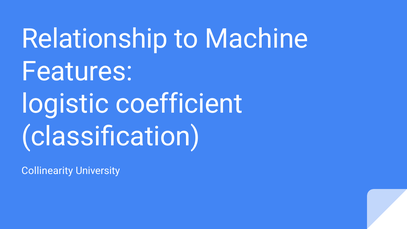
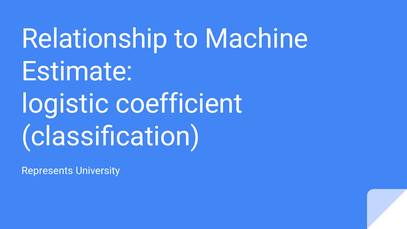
Features: Features -> Estimate
Collinearity: Collinearity -> Represents
